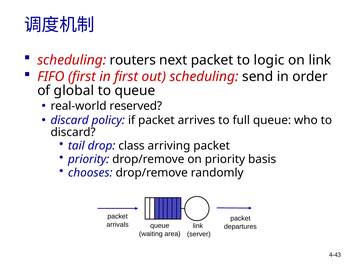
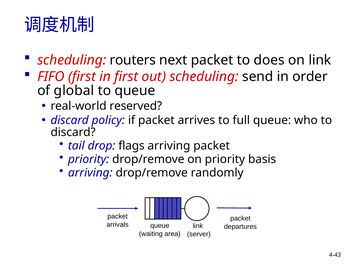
logic: logic -> does
class: class -> flags
chooses at (90, 173): chooses -> arriving
